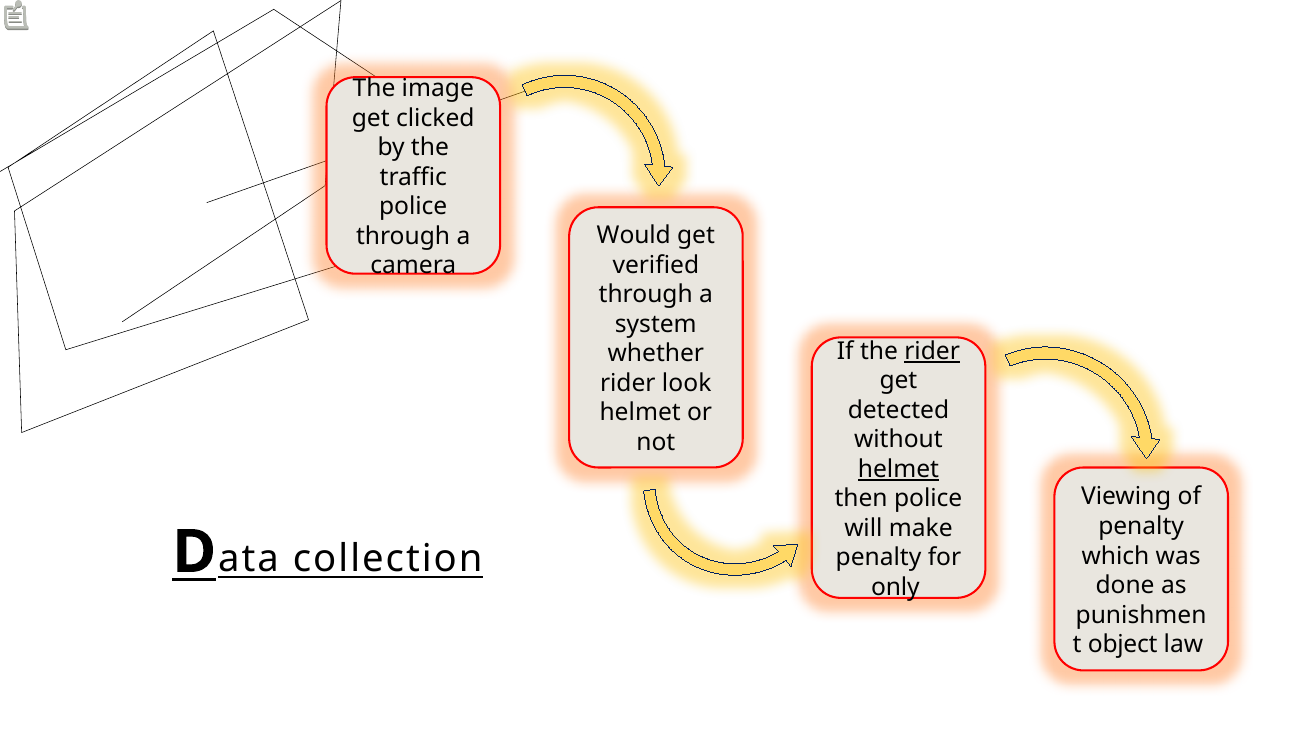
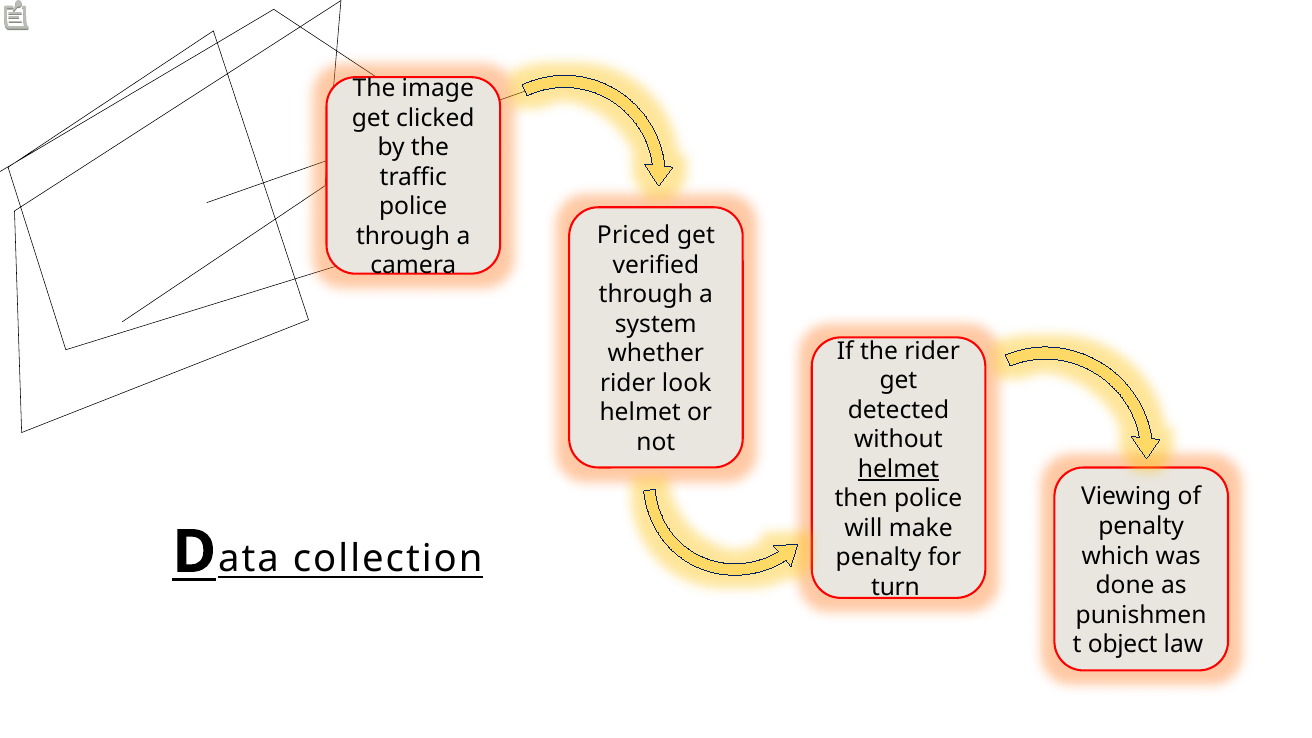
Would: Would -> Priced
rider at (932, 351) underline: present -> none
only: only -> turn
